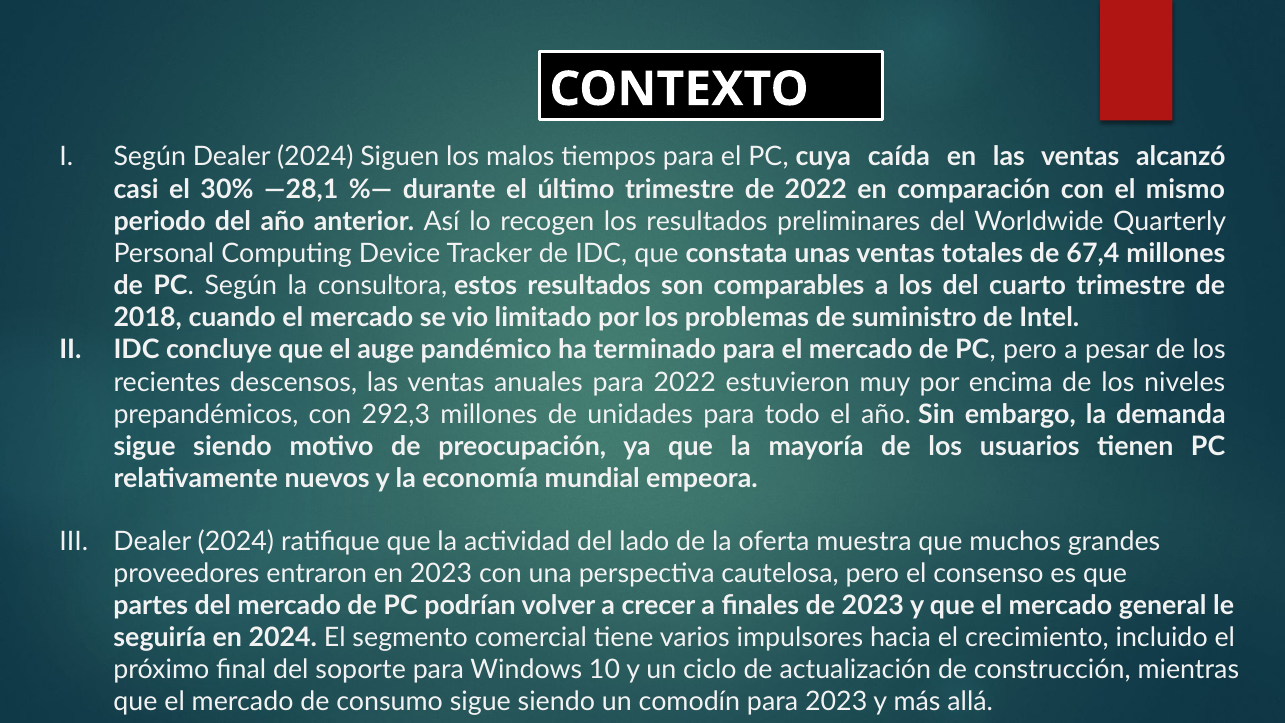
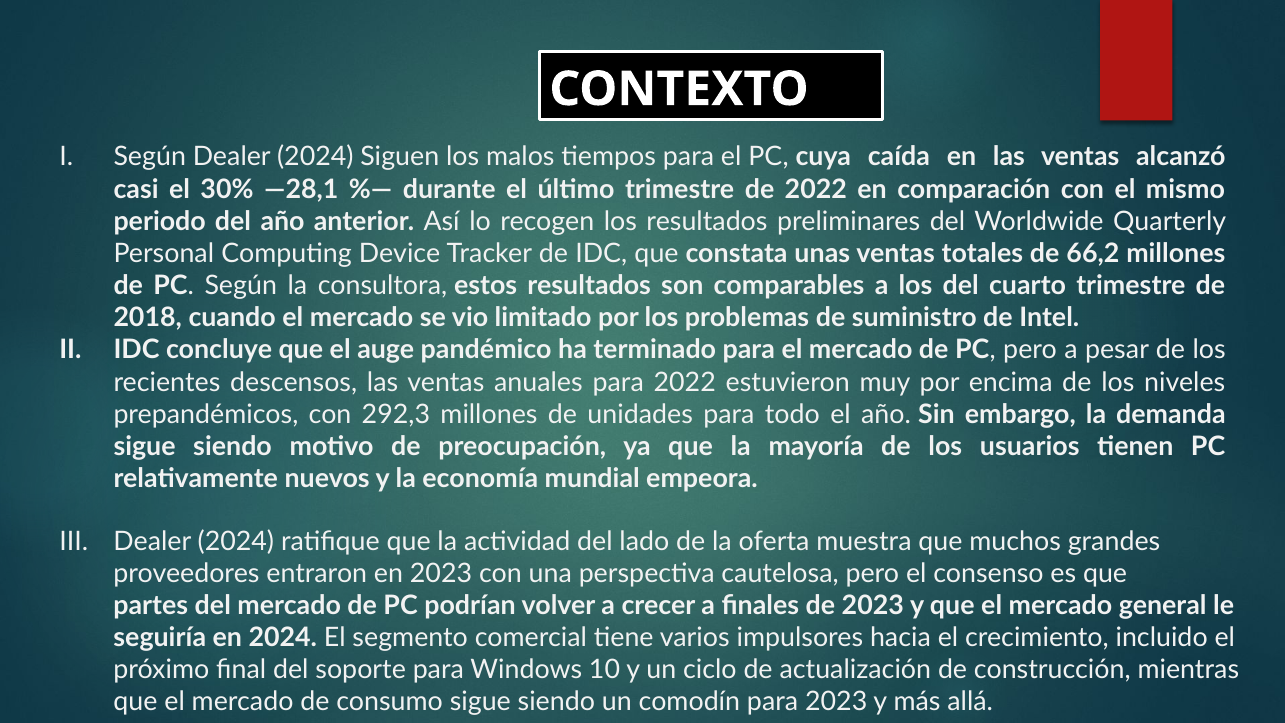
67,4: 67,4 -> 66,2
